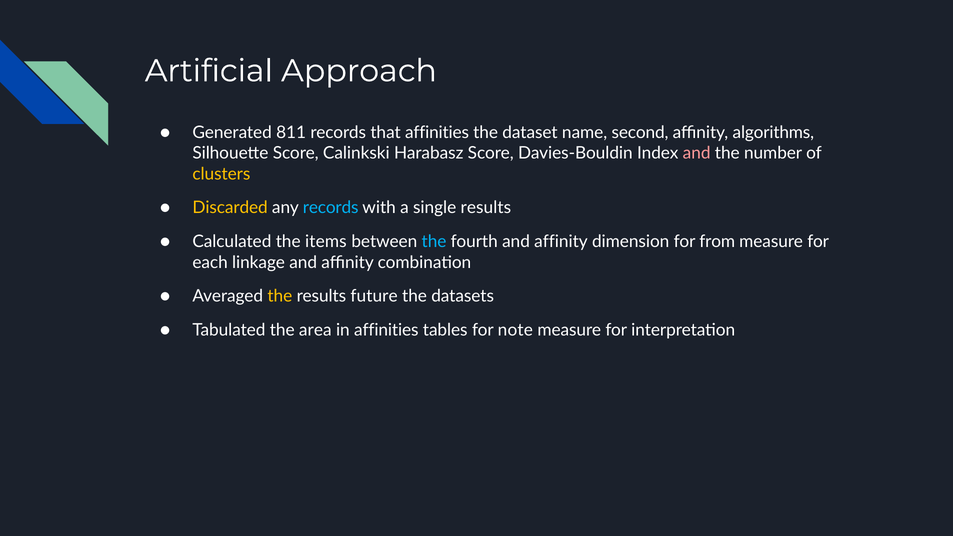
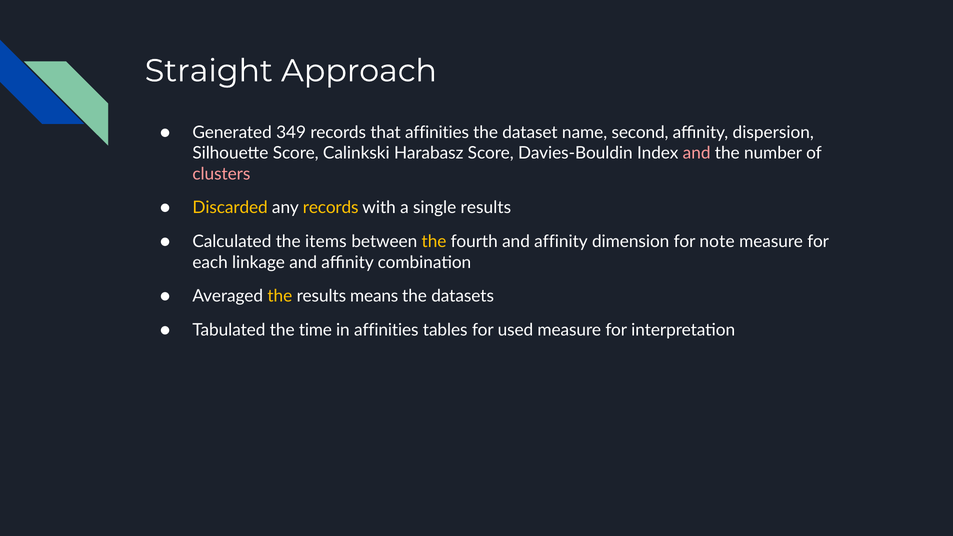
Artificial: Artificial -> Straight
811: 811 -> 349
algorithms: algorithms -> dispersion
clusters colour: yellow -> pink
records at (331, 208) colour: light blue -> yellow
the at (434, 242) colour: light blue -> yellow
from: from -> note
future: future -> means
area: area -> time
note: note -> used
